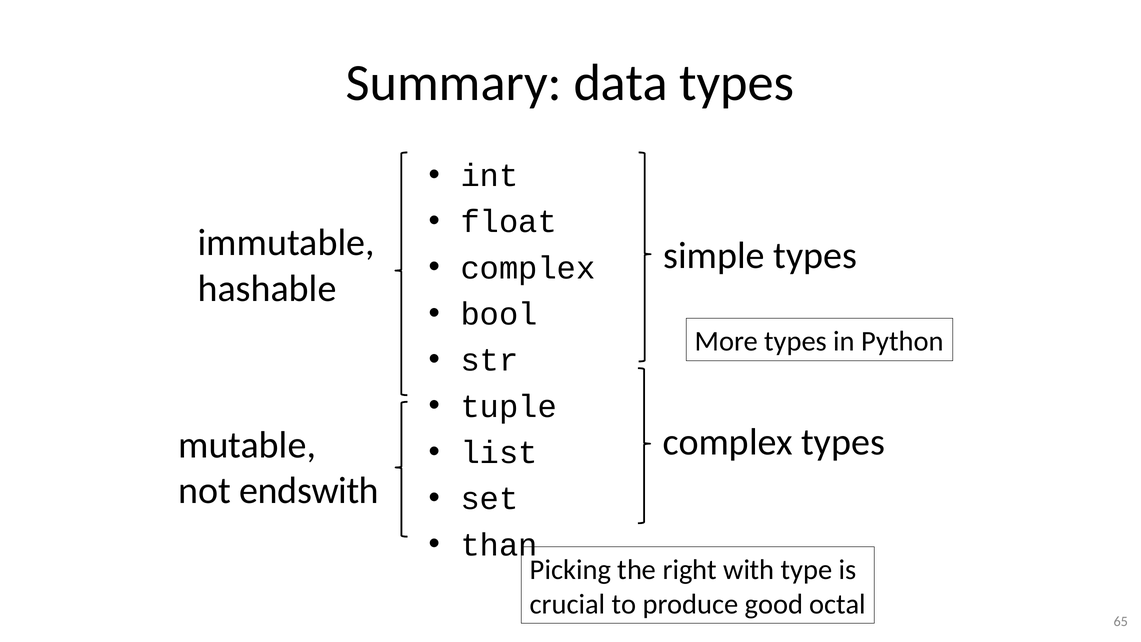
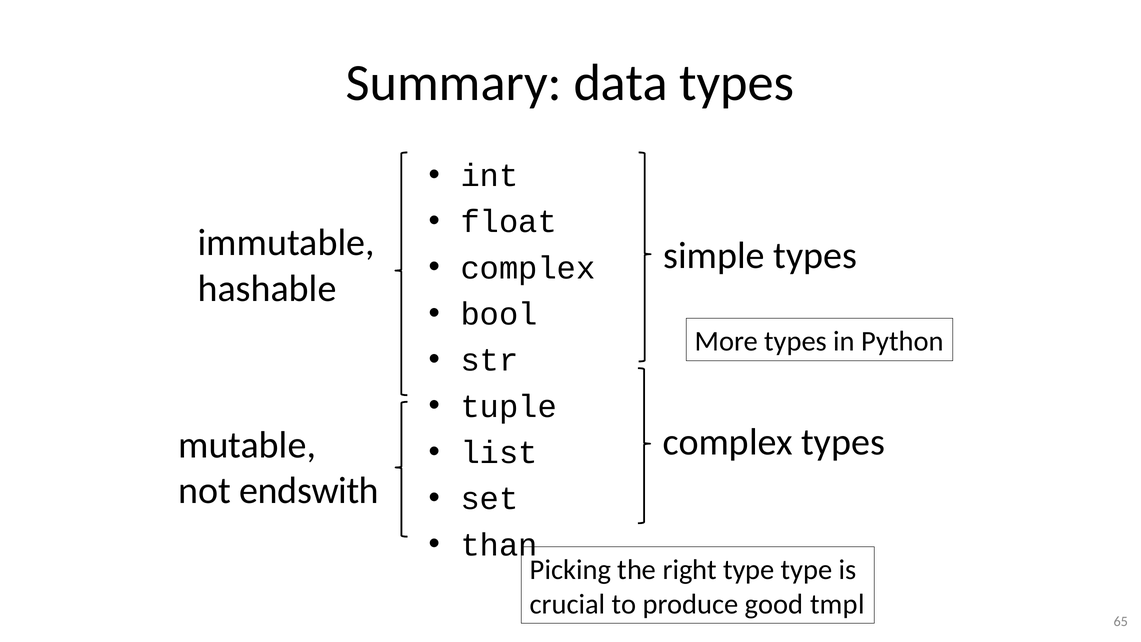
right with: with -> type
octal: octal -> tmpl
